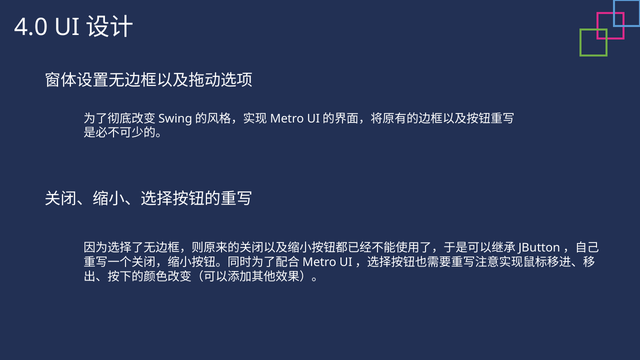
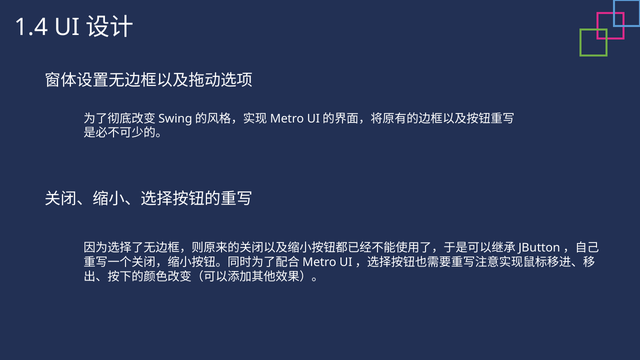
4.0: 4.0 -> 1.4
